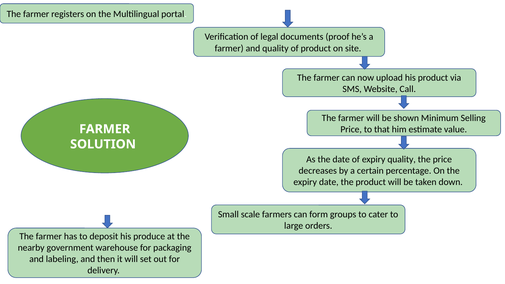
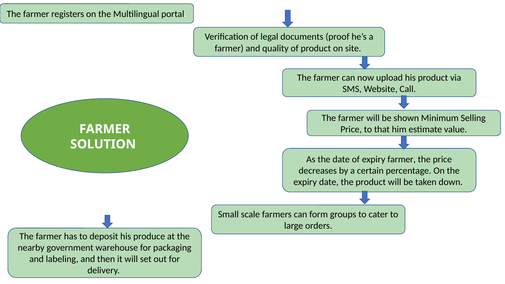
expiry quality: quality -> farmer
